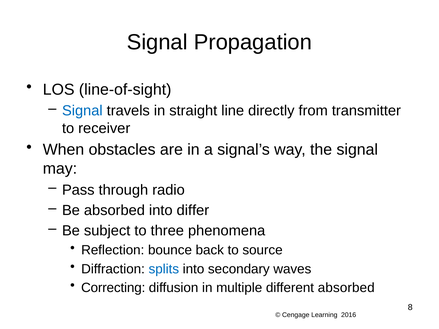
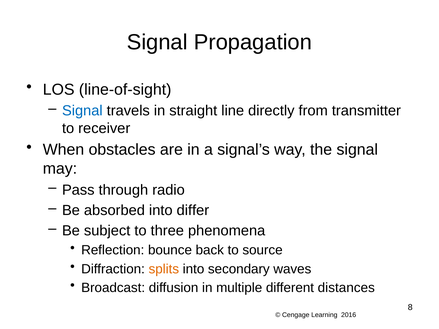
splits colour: blue -> orange
Correcting: Correcting -> Broadcast
different absorbed: absorbed -> distances
